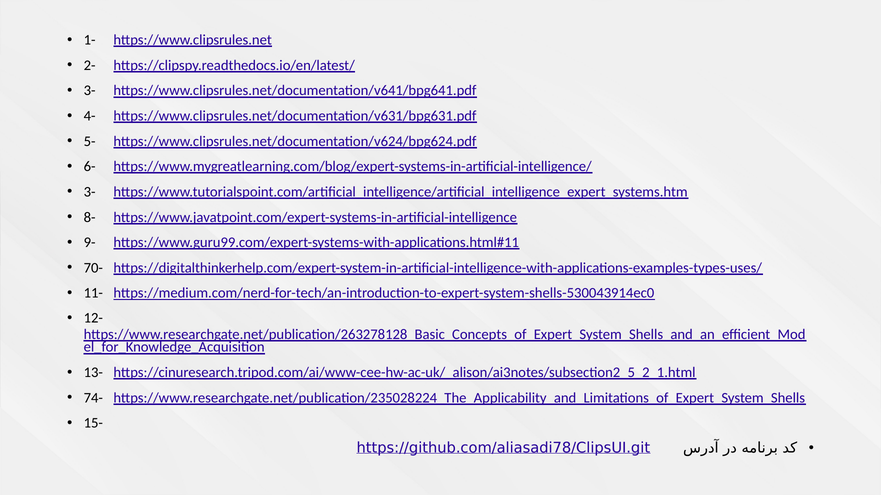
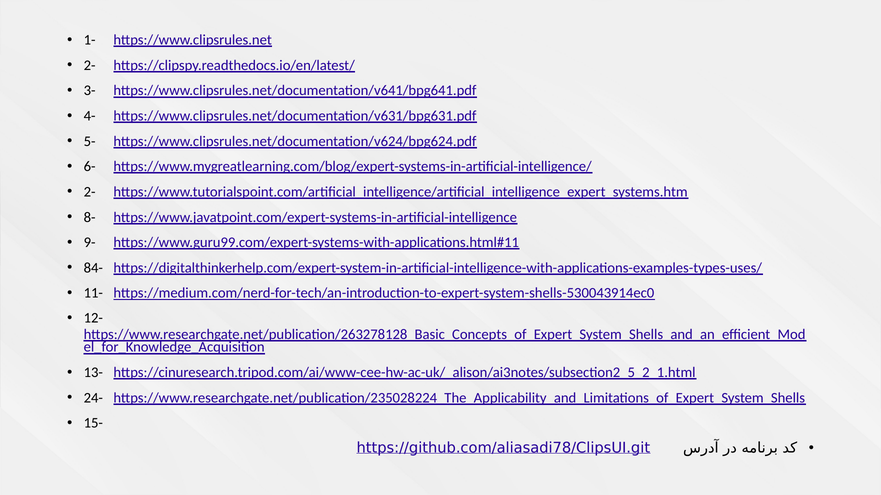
3- at (90, 192): 3- -> 2-
70-: 70- -> 84-
74-: 74- -> 24-
